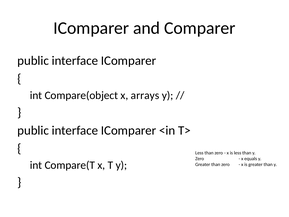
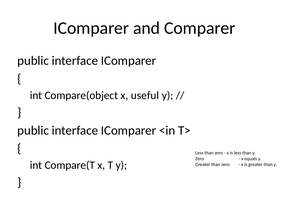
arrays: arrays -> useful
